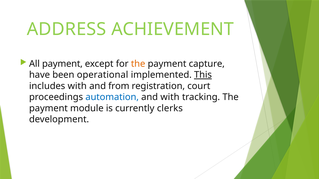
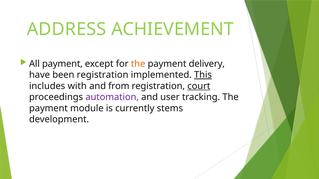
capture: capture -> delivery
been operational: operational -> registration
court underline: none -> present
automation colour: blue -> purple
and with: with -> user
clerks: clerks -> stems
